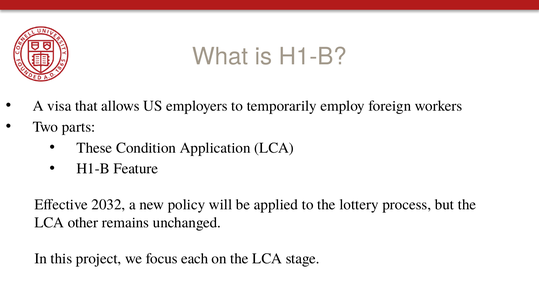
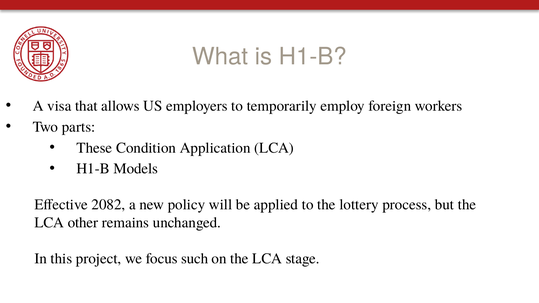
Feature: Feature -> Models
2032: 2032 -> 2082
each: each -> such
